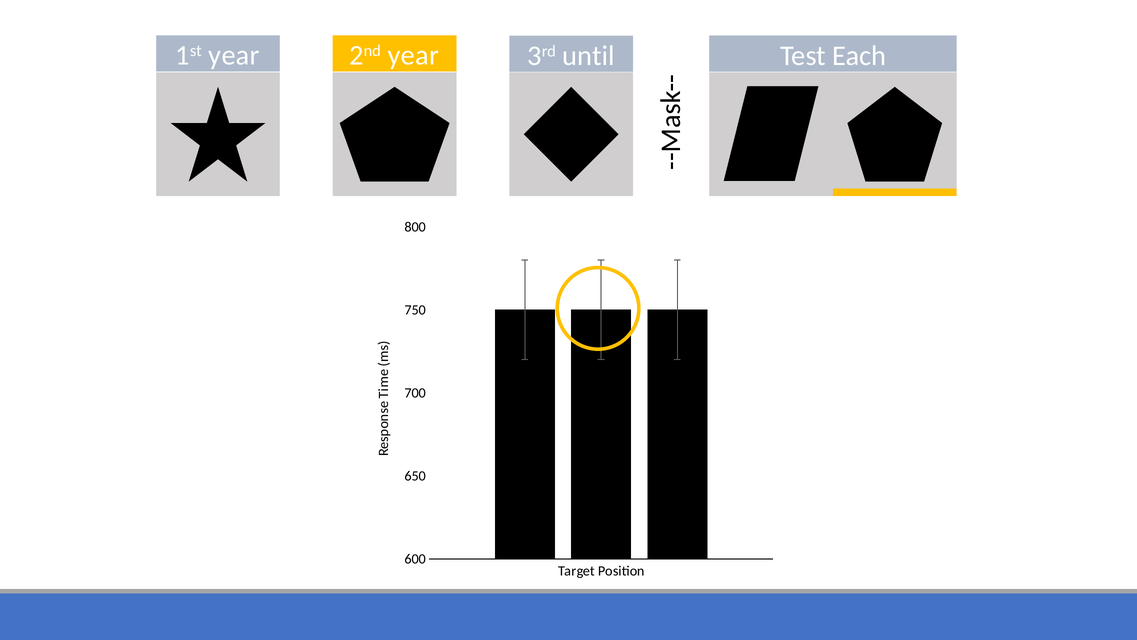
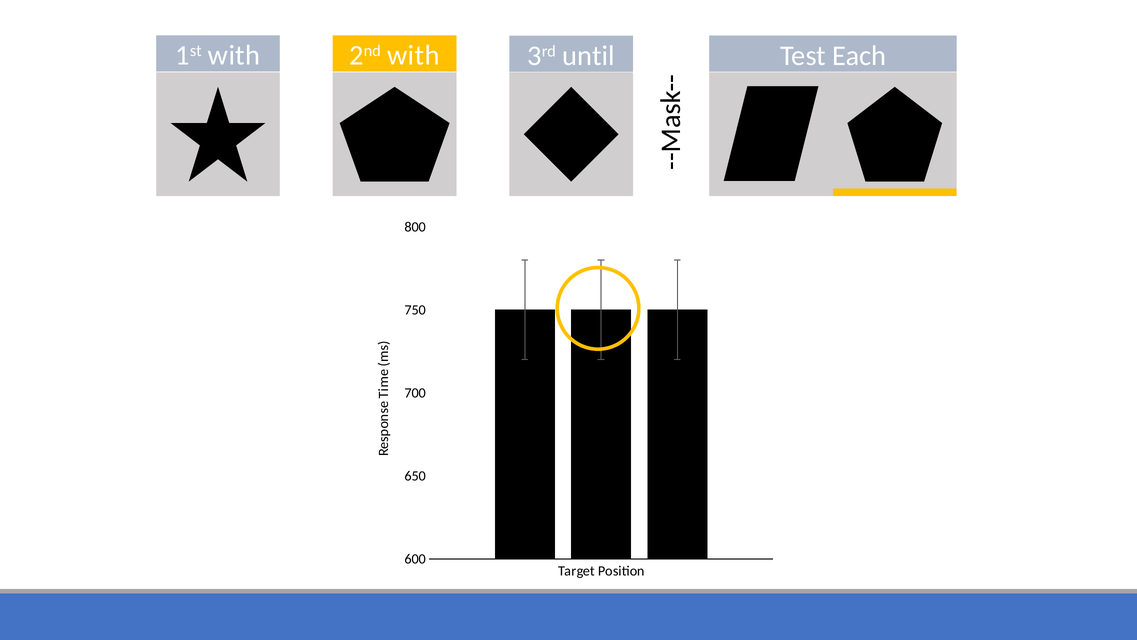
1st year: year -> with
2nd year: year -> with
